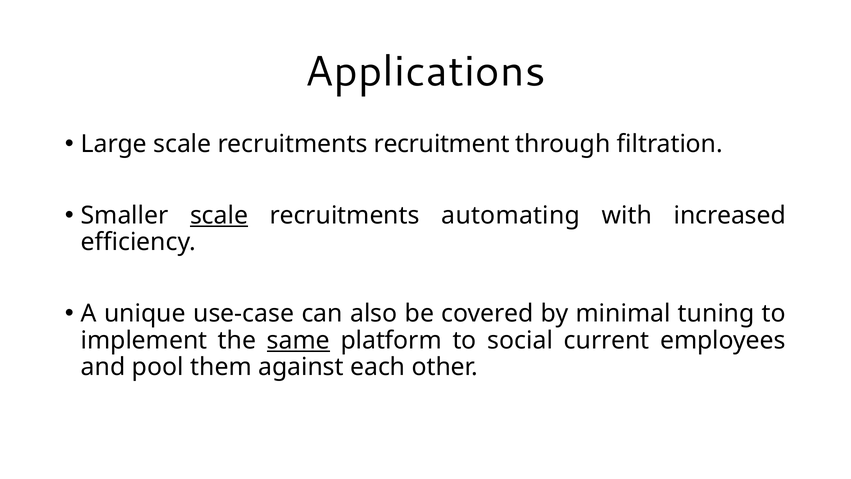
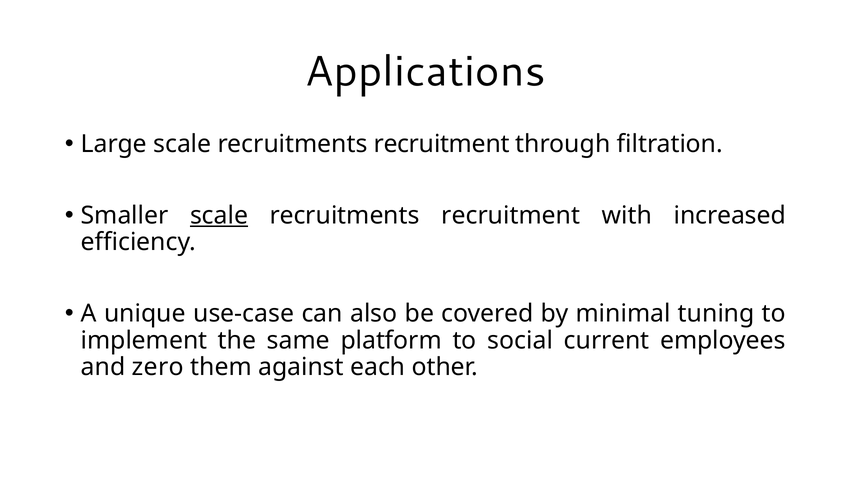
automating at (511, 215): automating -> recruitment
same underline: present -> none
pool: pool -> zero
